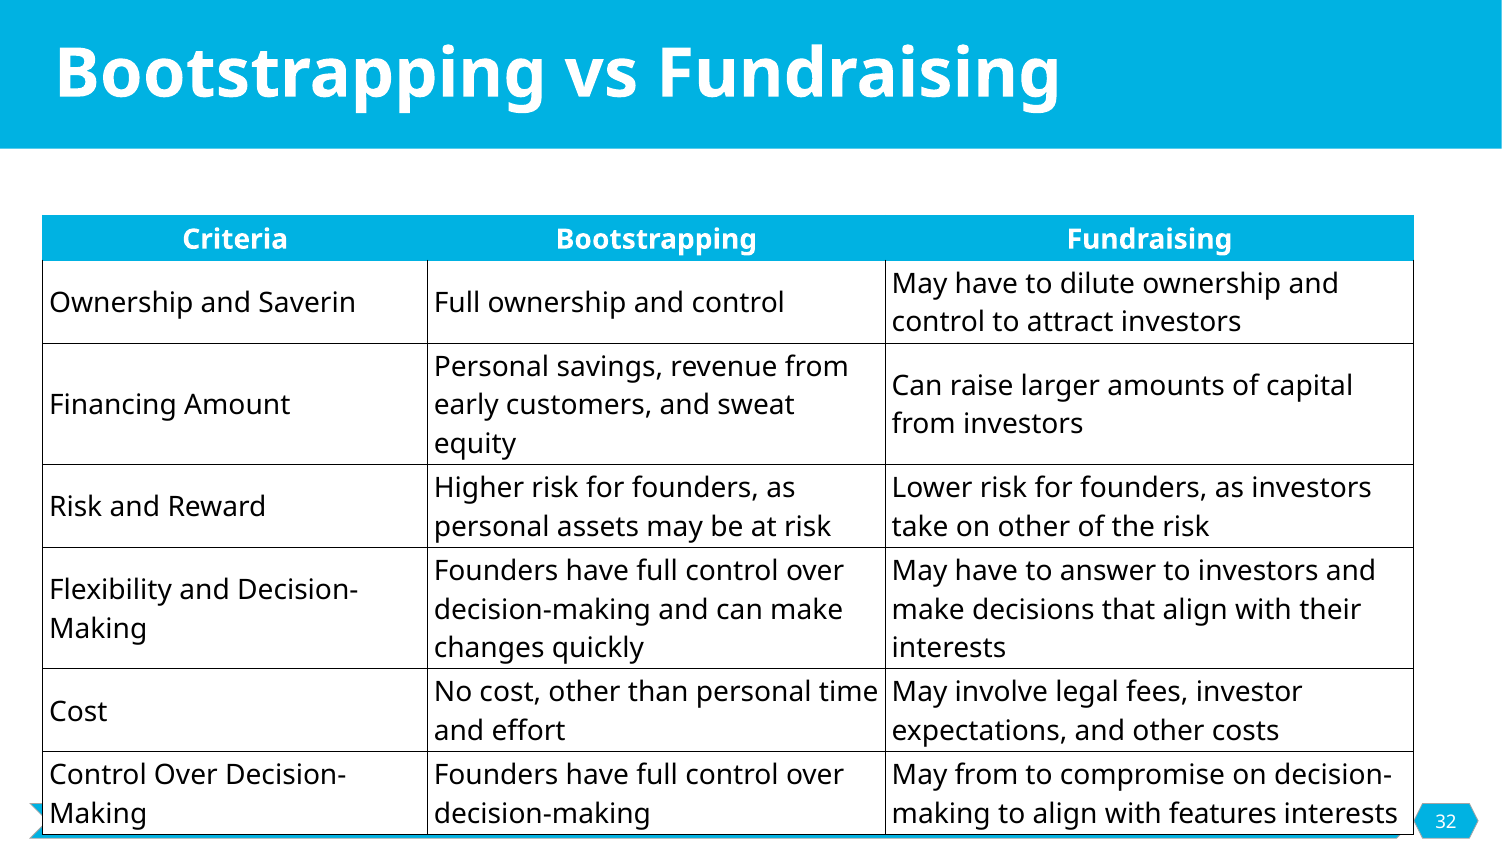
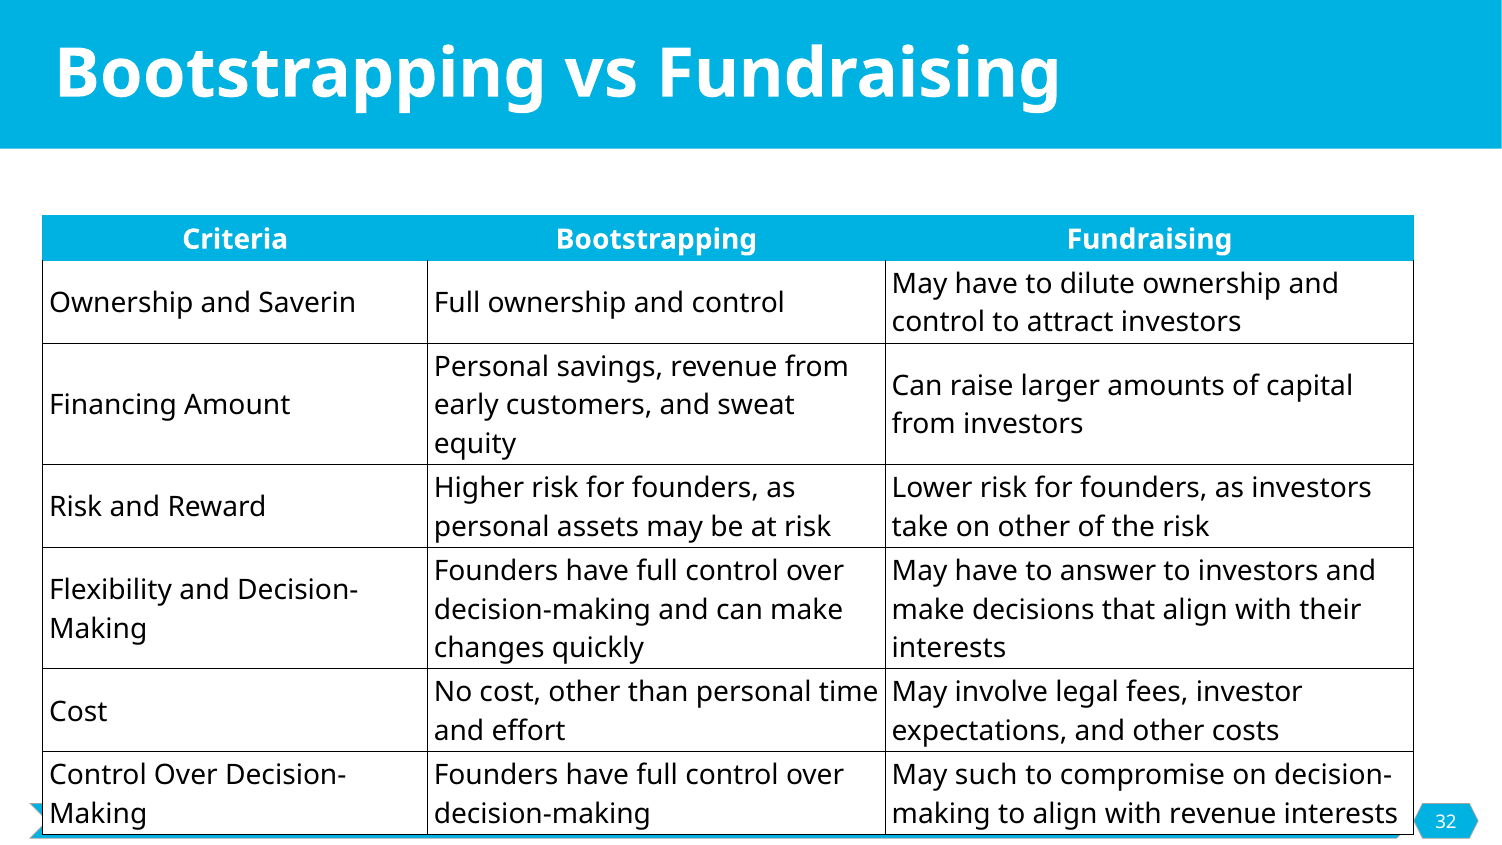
May from: from -> such
with features: features -> revenue
